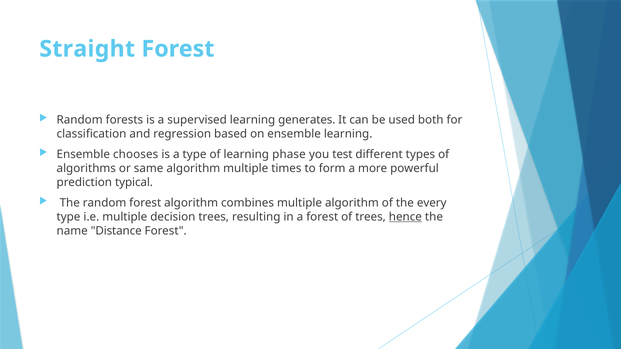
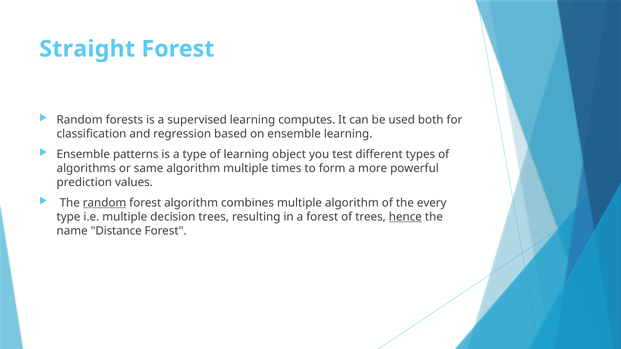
generates: generates -> computes
chooses: chooses -> patterns
phase: phase -> object
typical: typical -> values
random at (105, 203) underline: none -> present
